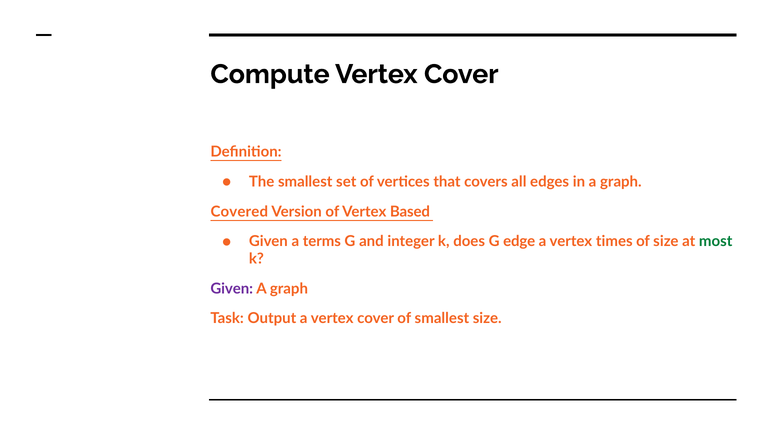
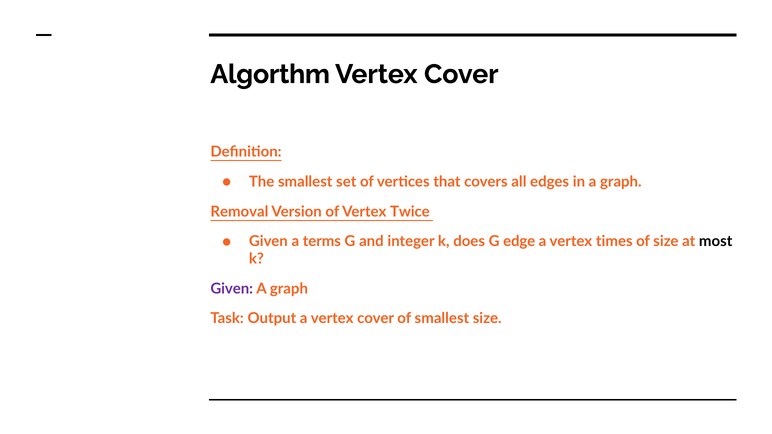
Compute: Compute -> Algorthm
Covered: Covered -> Removal
Based: Based -> Twice
most colour: green -> black
